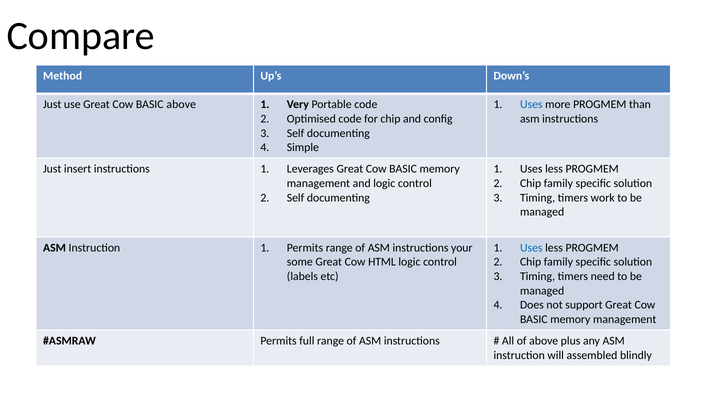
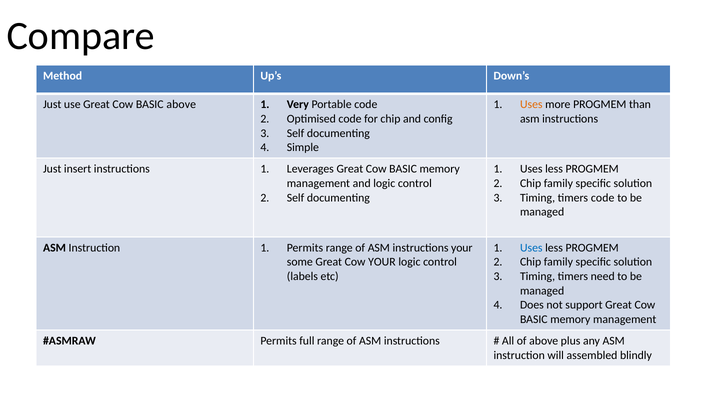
Uses at (531, 104) colour: blue -> orange
timers work: work -> code
Cow HTML: HTML -> YOUR
